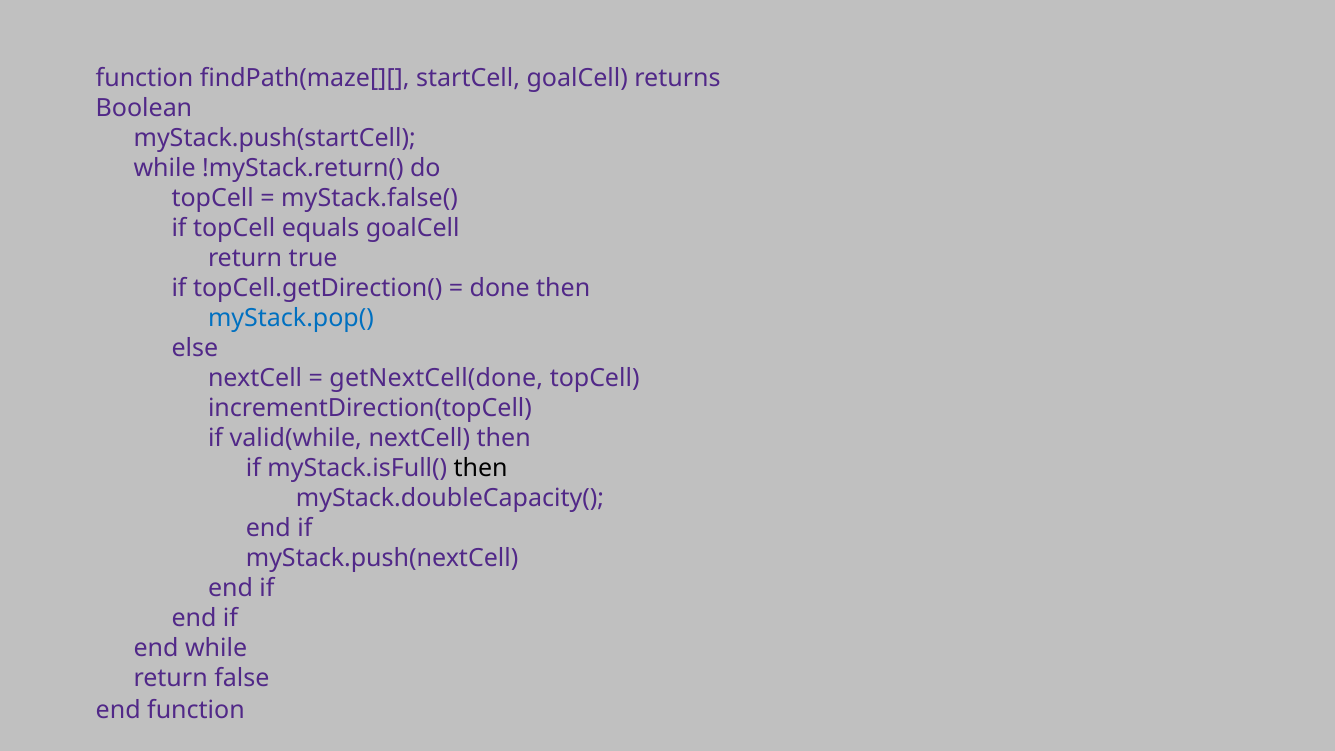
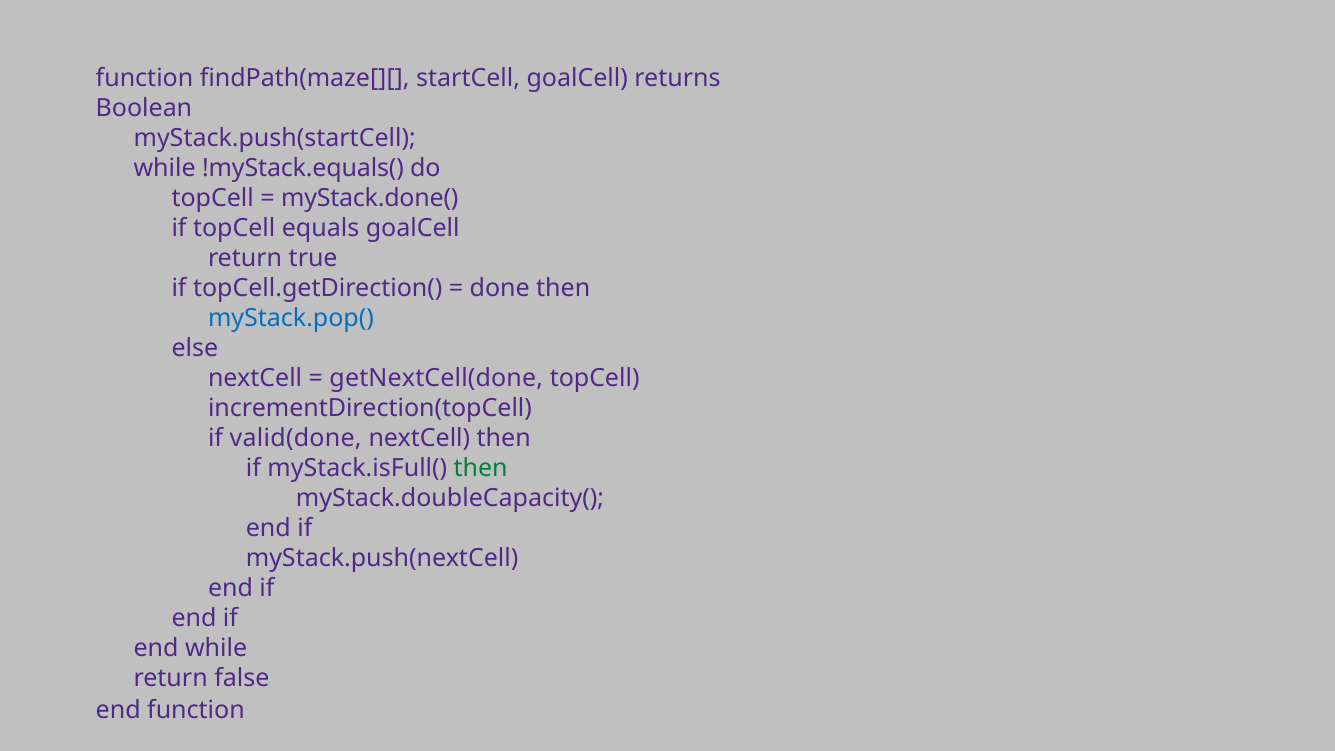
!myStack.return(: !myStack.return( -> !myStack.equals(
myStack.false(: myStack.false( -> myStack.done(
valid(while: valid(while -> valid(done
then at (481, 468) colour: black -> green
